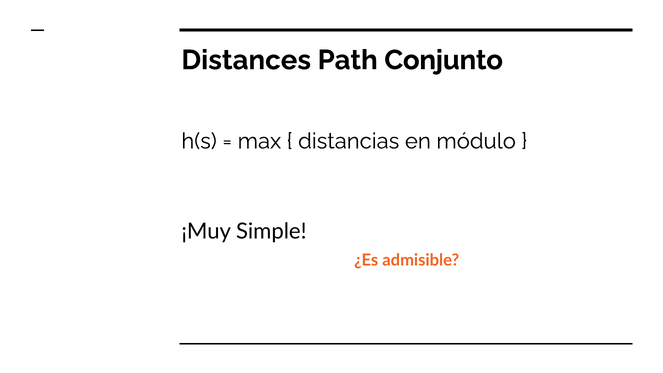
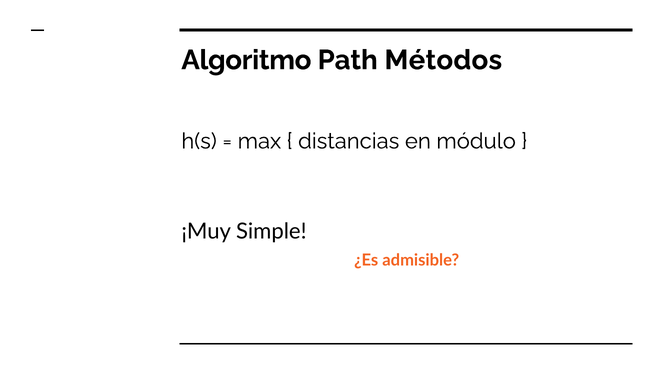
Distances: Distances -> Algoritmo
Conjunto: Conjunto -> Métodos
